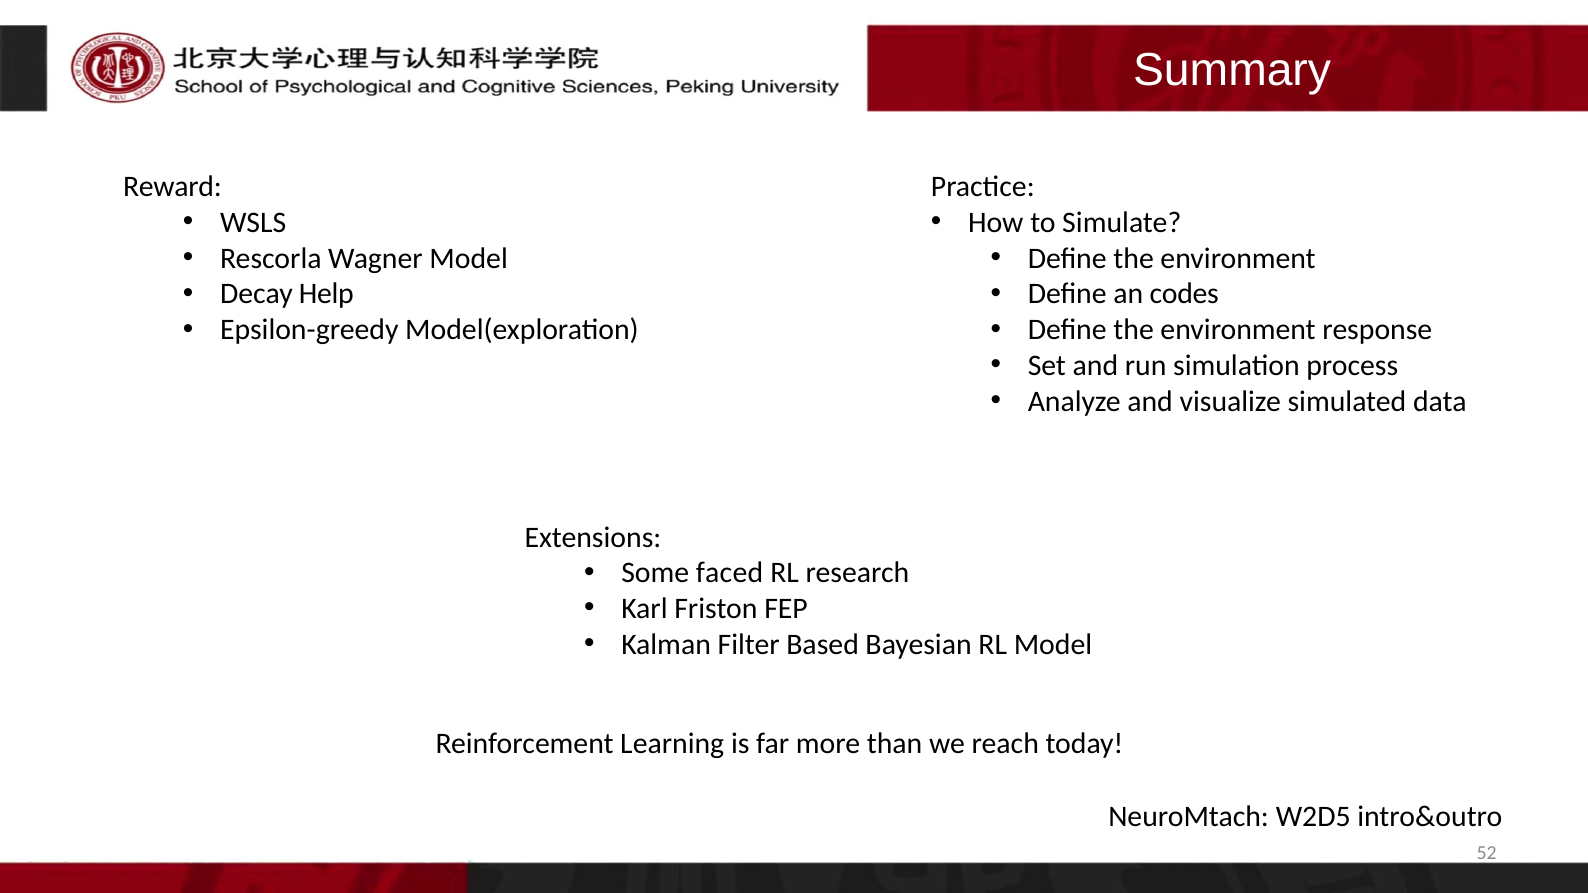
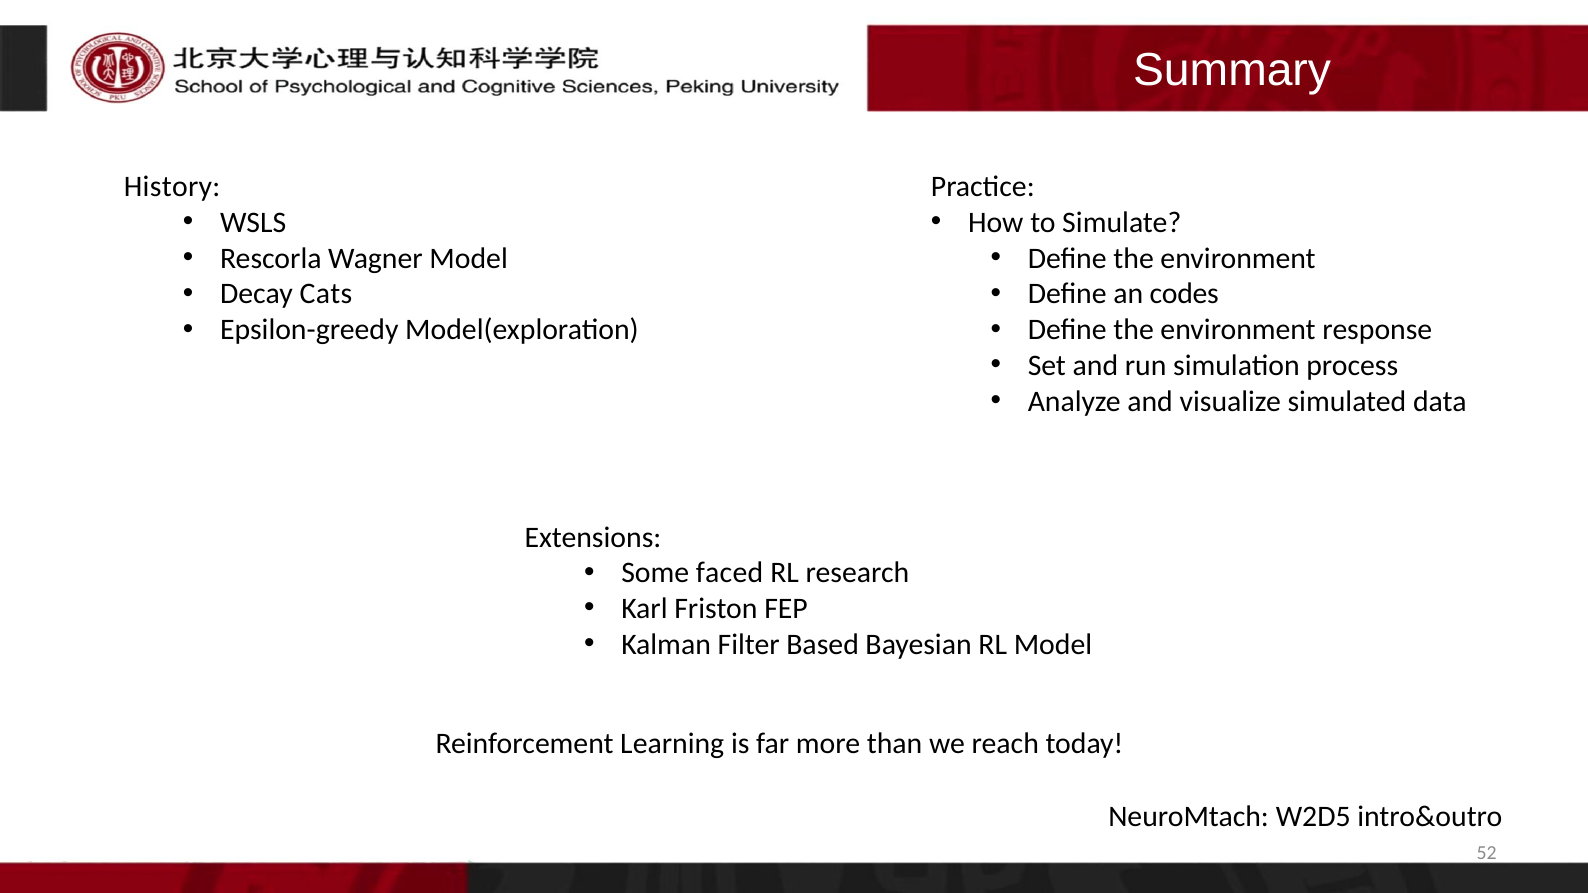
Reward: Reward -> History
Help: Help -> Cats
